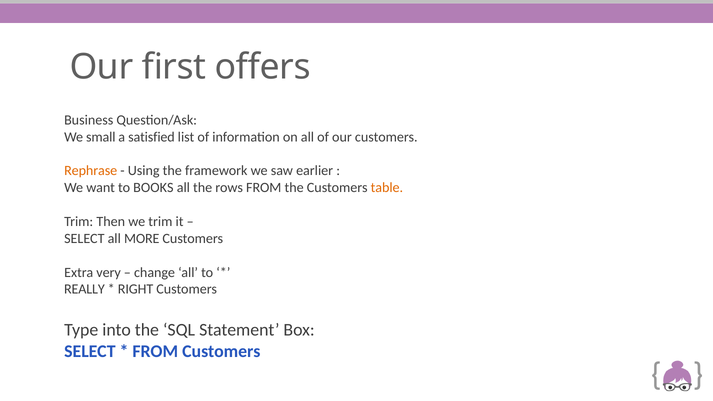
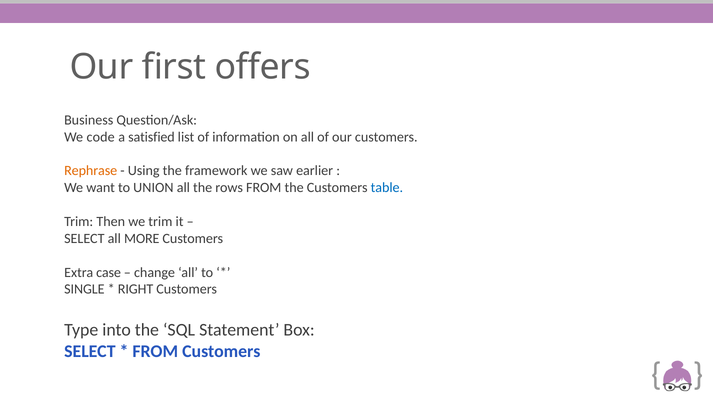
small: small -> code
BOOKS: BOOKS -> UNION
table colour: orange -> blue
very: very -> case
REALLY: REALLY -> SINGLE
